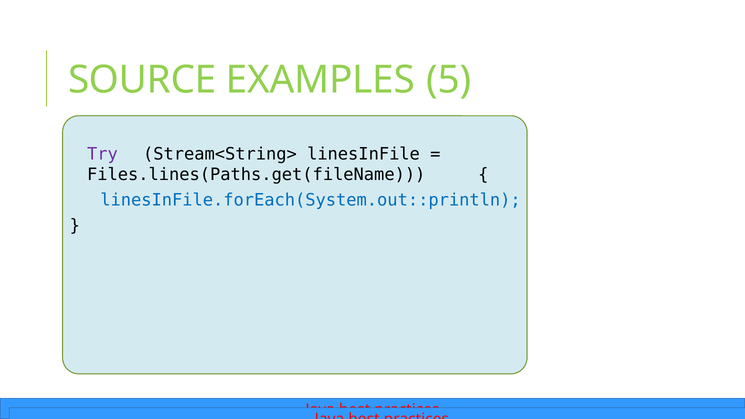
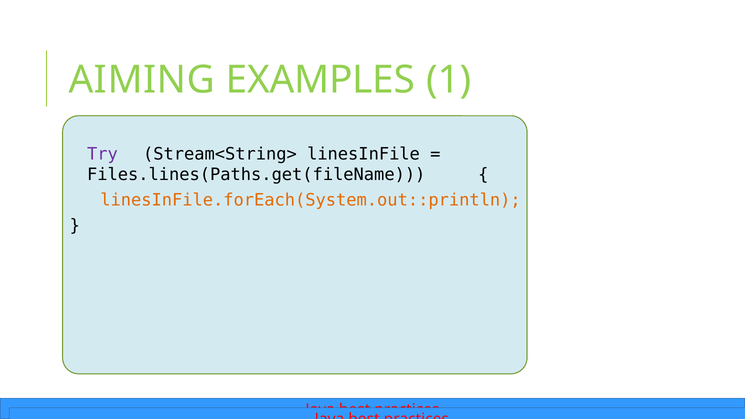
SOURCE: SOURCE -> AIMING
5: 5 -> 1
linesInFile.forEach(System.out::println colour: blue -> orange
